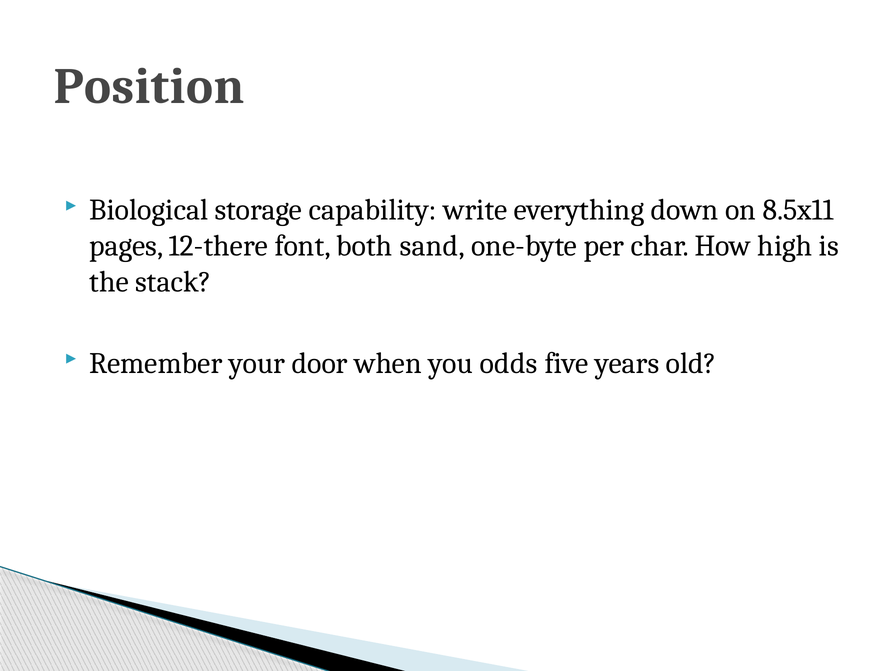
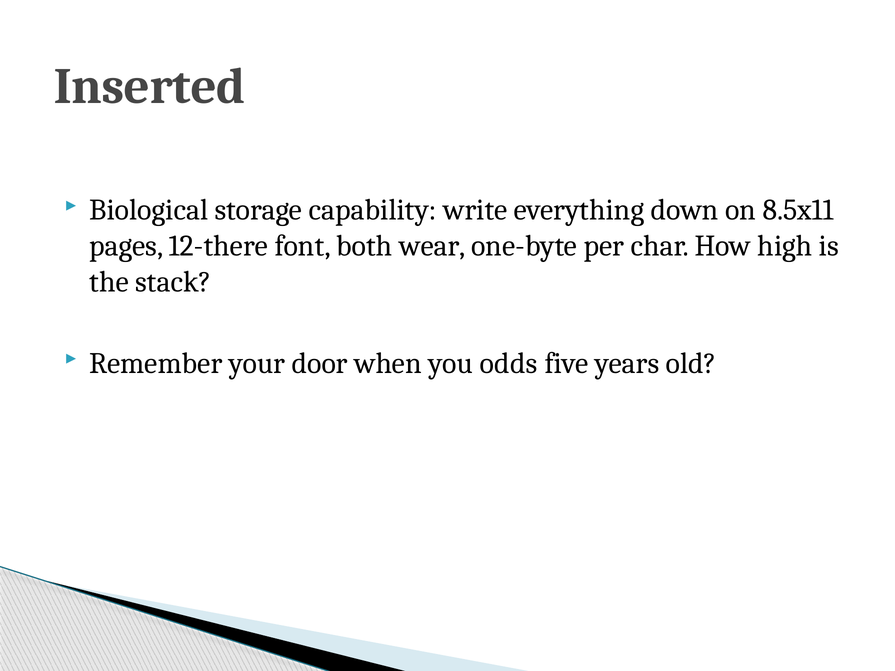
Position: Position -> Inserted
sand: sand -> wear
